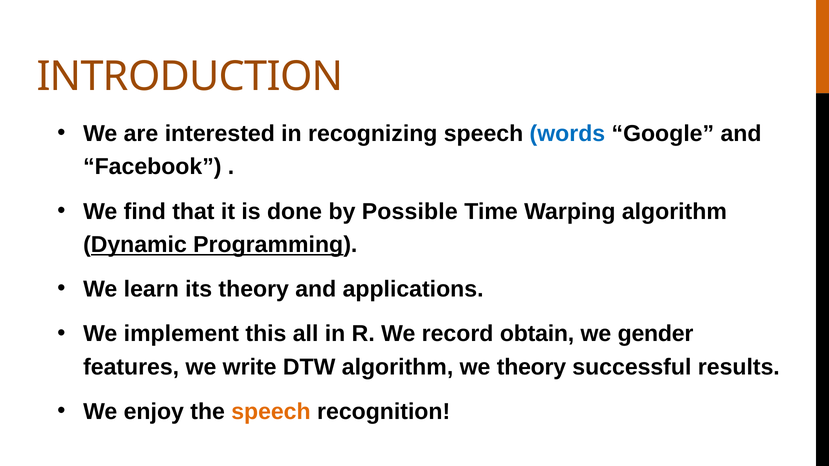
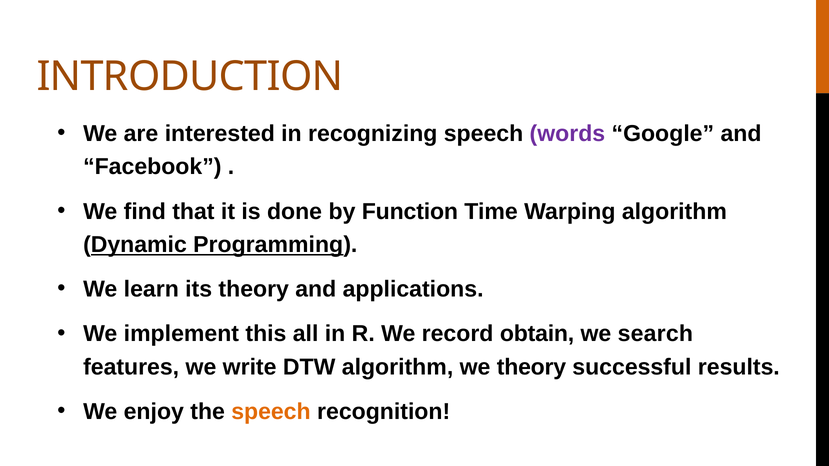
words colour: blue -> purple
Possible: Possible -> Function
gender: gender -> search
